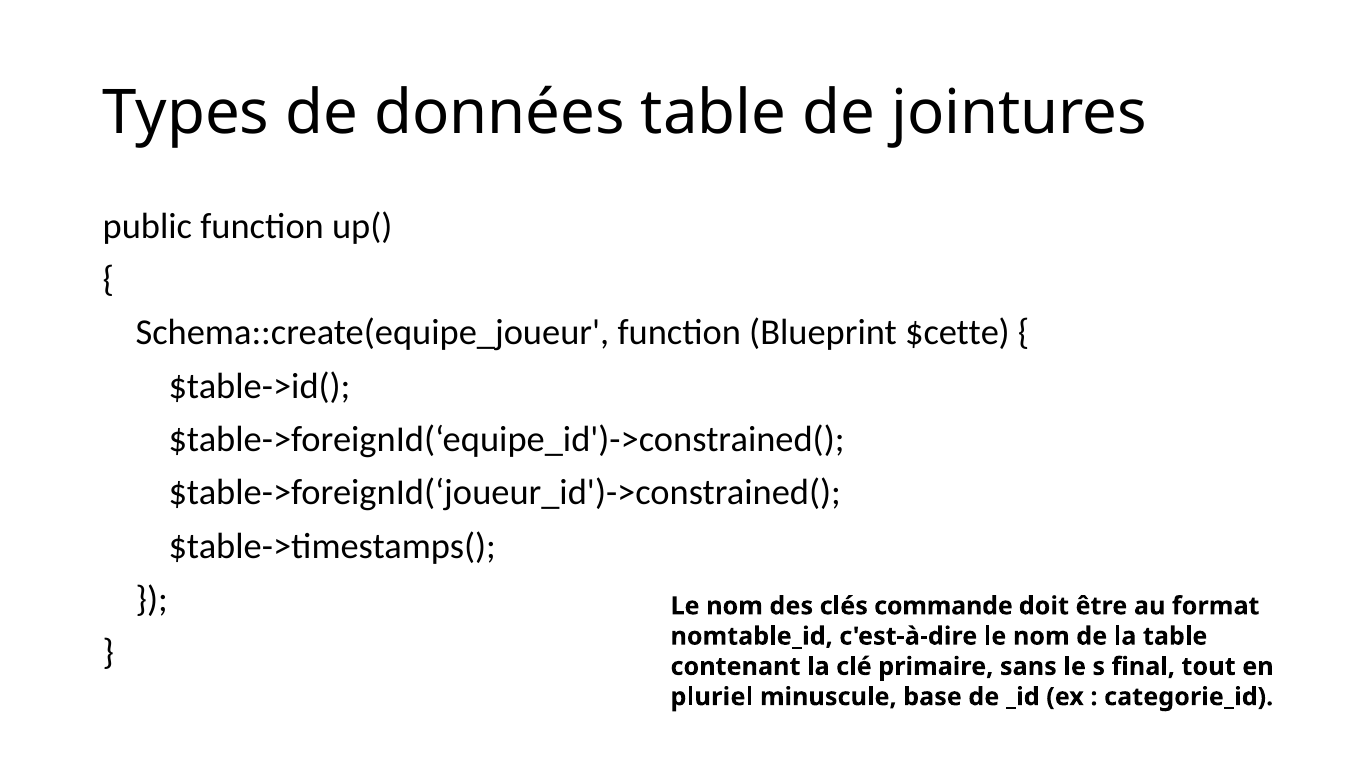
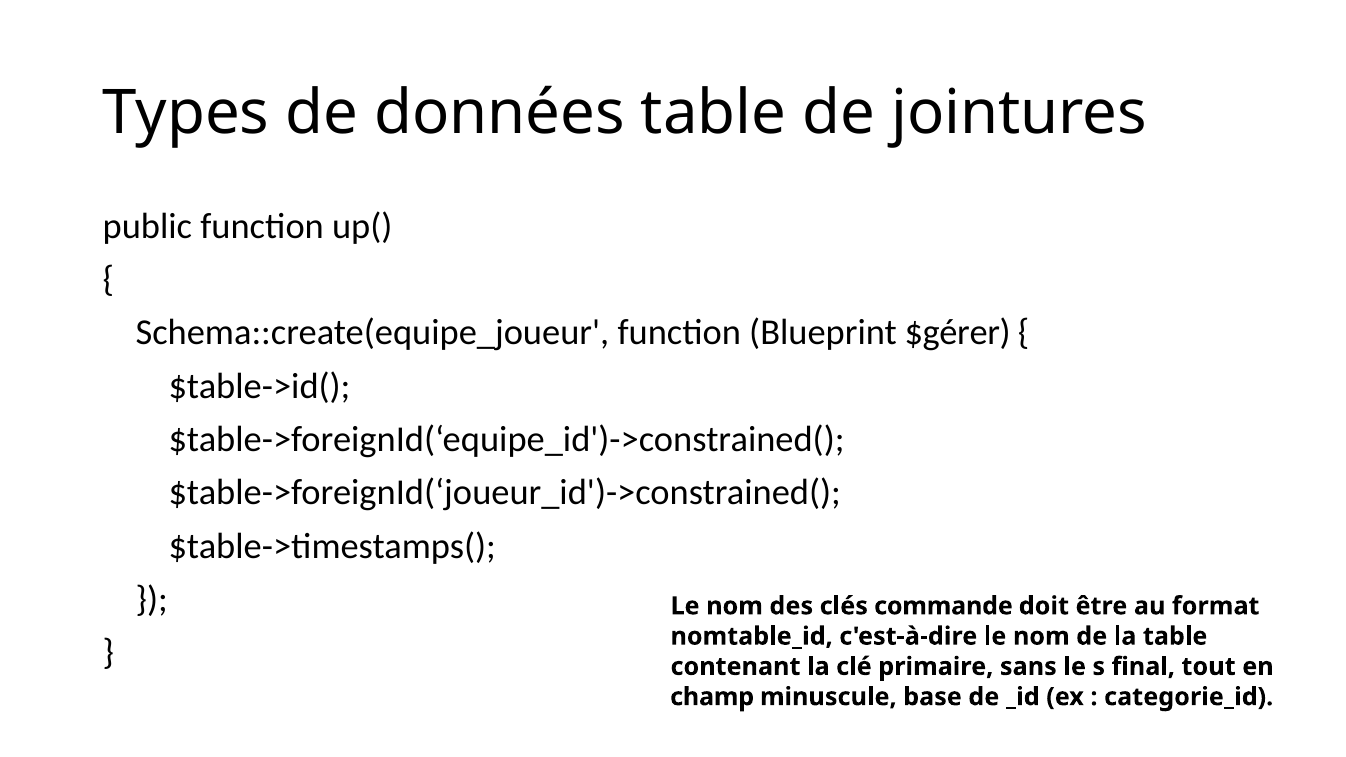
$cette: $cette -> $gérer
pluriel: pluriel -> champ
